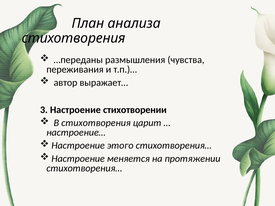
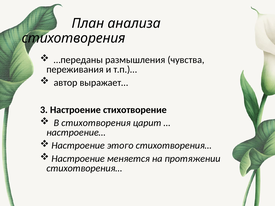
стихотворении: стихотворении -> стихотворение
